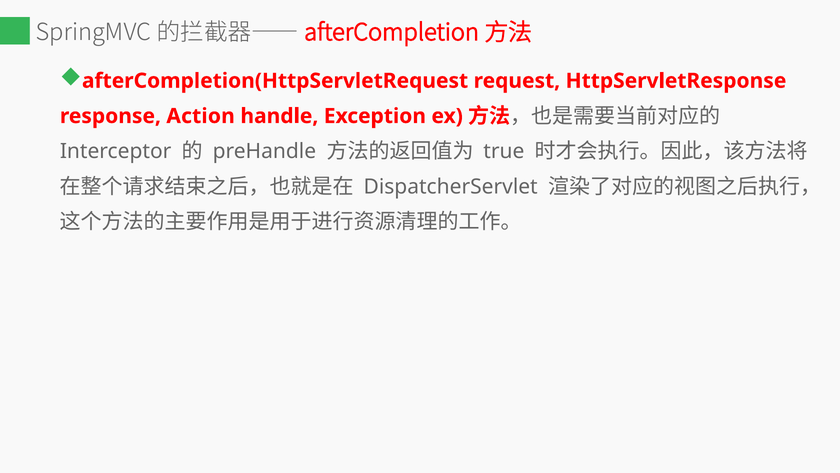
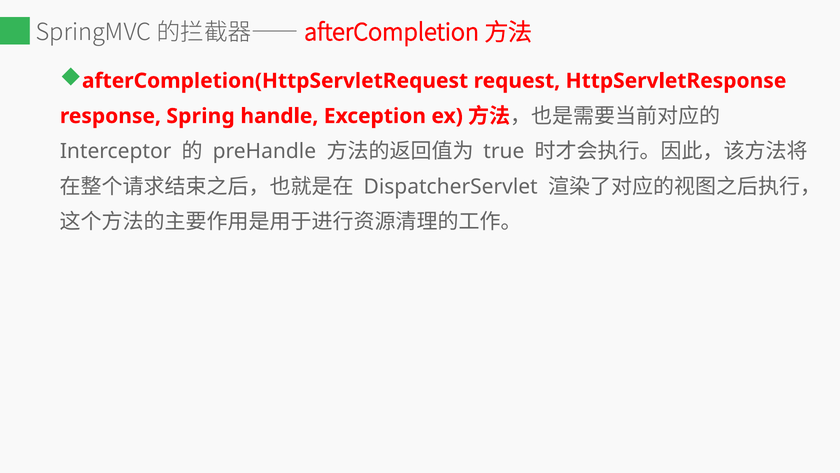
Action: Action -> Spring
